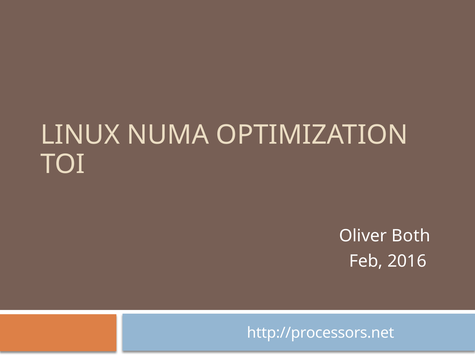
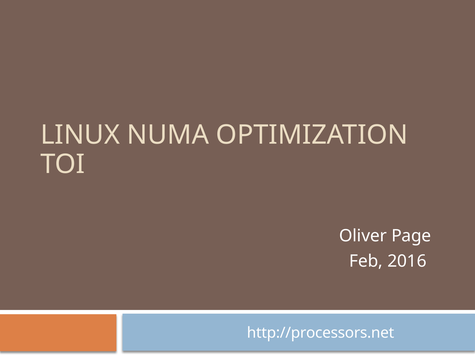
Both: Both -> Page
